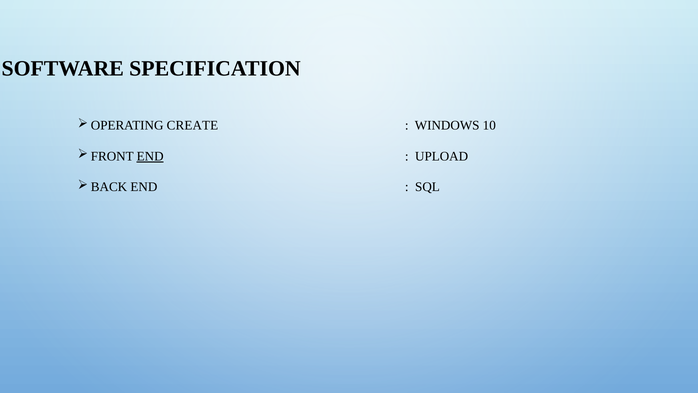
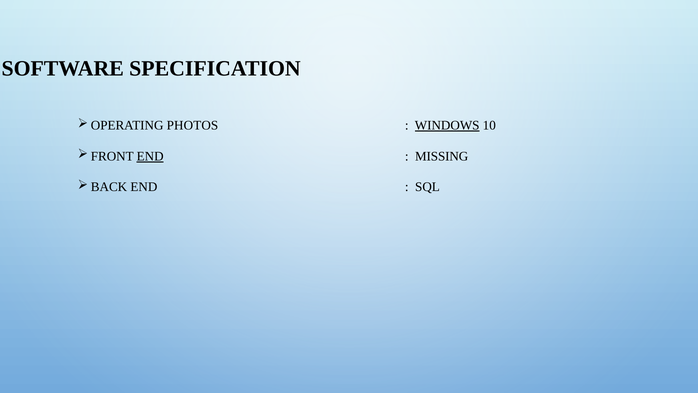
CREATE: CREATE -> PHOTOS
WINDOWS underline: none -> present
UPLOAD: UPLOAD -> MISSING
